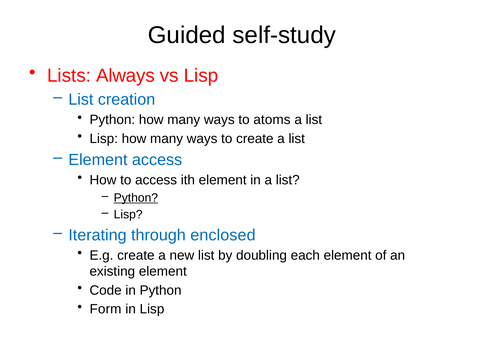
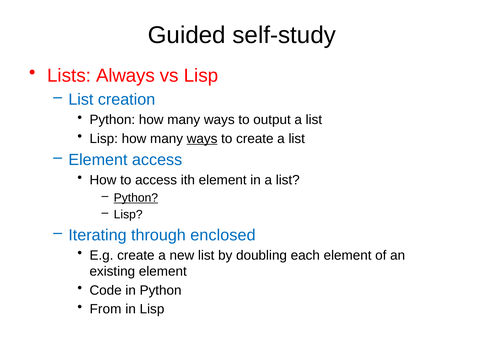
atoms: atoms -> output
ways at (202, 139) underline: none -> present
Form: Form -> From
